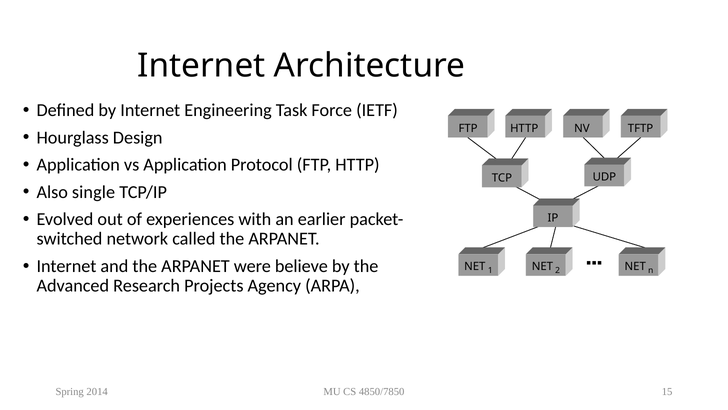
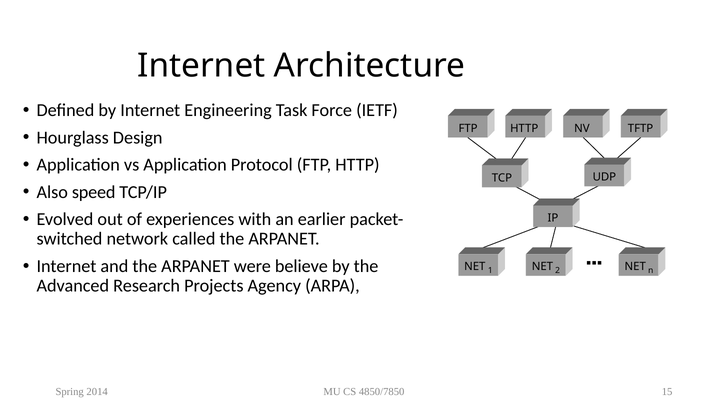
single: single -> speed
